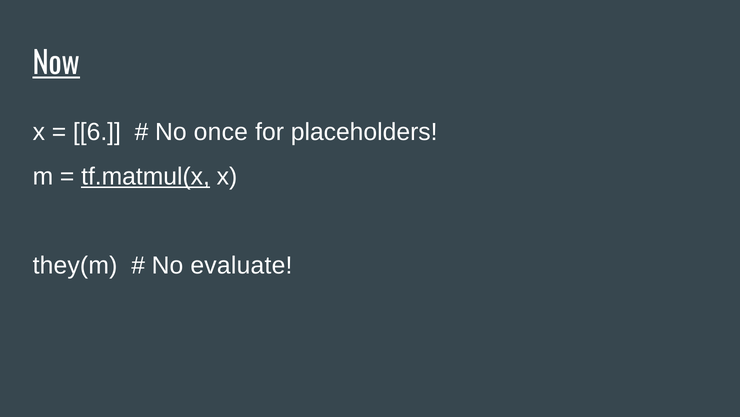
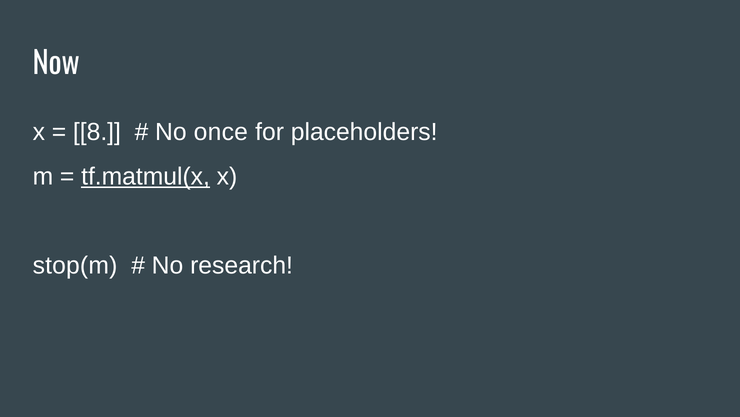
Now underline: present -> none
6: 6 -> 8
they(m: they(m -> stop(m
evaluate: evaluate -> research
